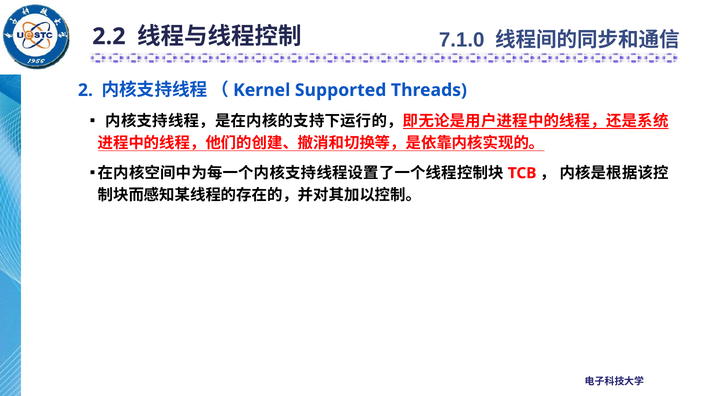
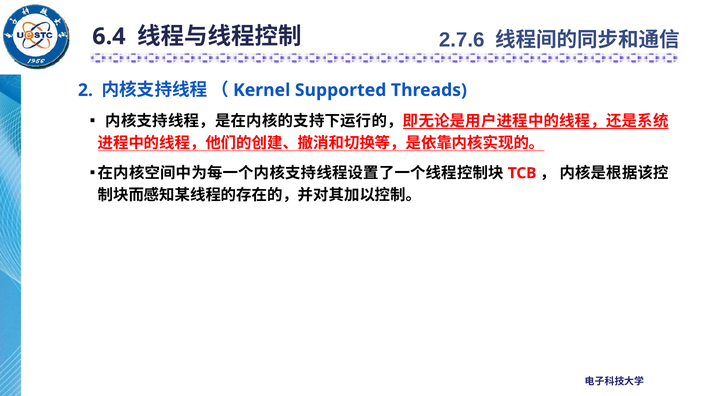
7.1.0: 7.1.0 -> 2.7.6
2.2: 2.2 -> 6.4
